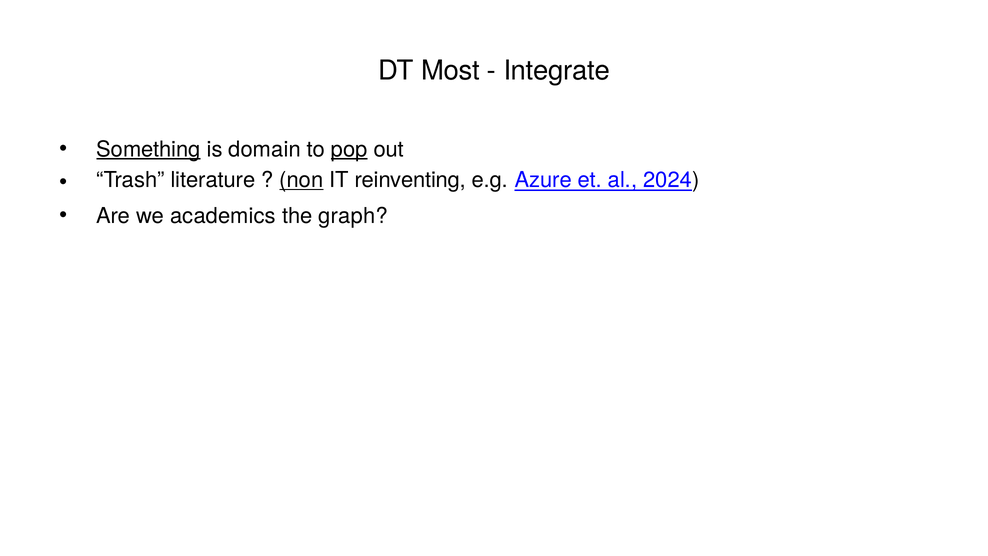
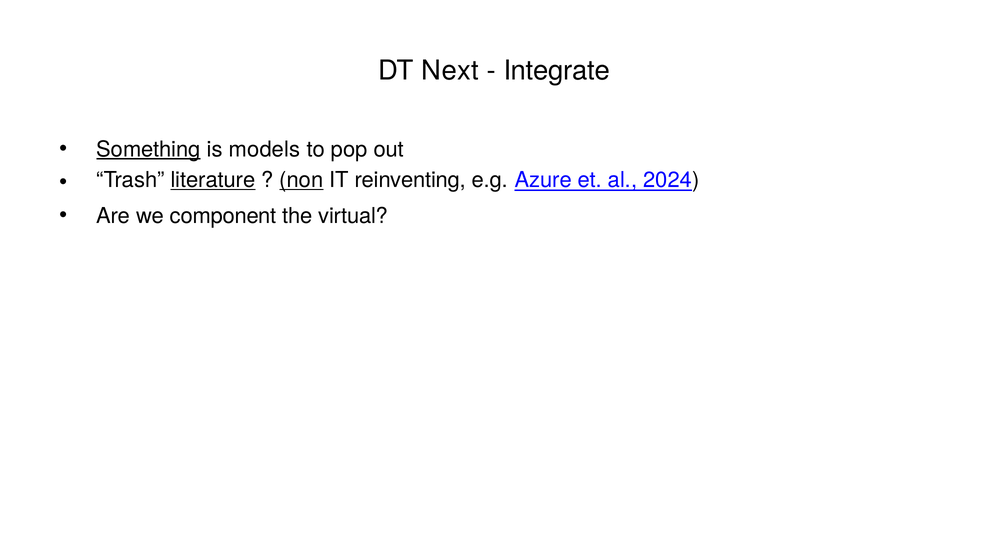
Most: Most -> Next
domain: domain -> models
pop underline: present -> none
literature underline: none -> present
academics: academics -> component
graph: graph -> virtual
